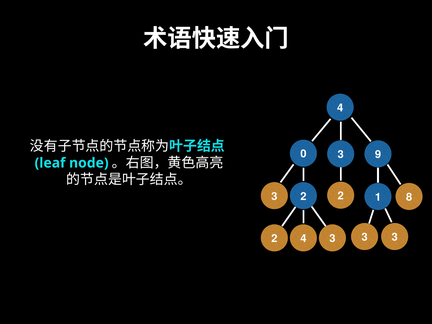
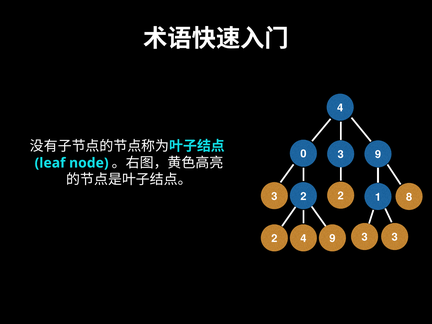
3 at (332, 239): 3 -> 9
